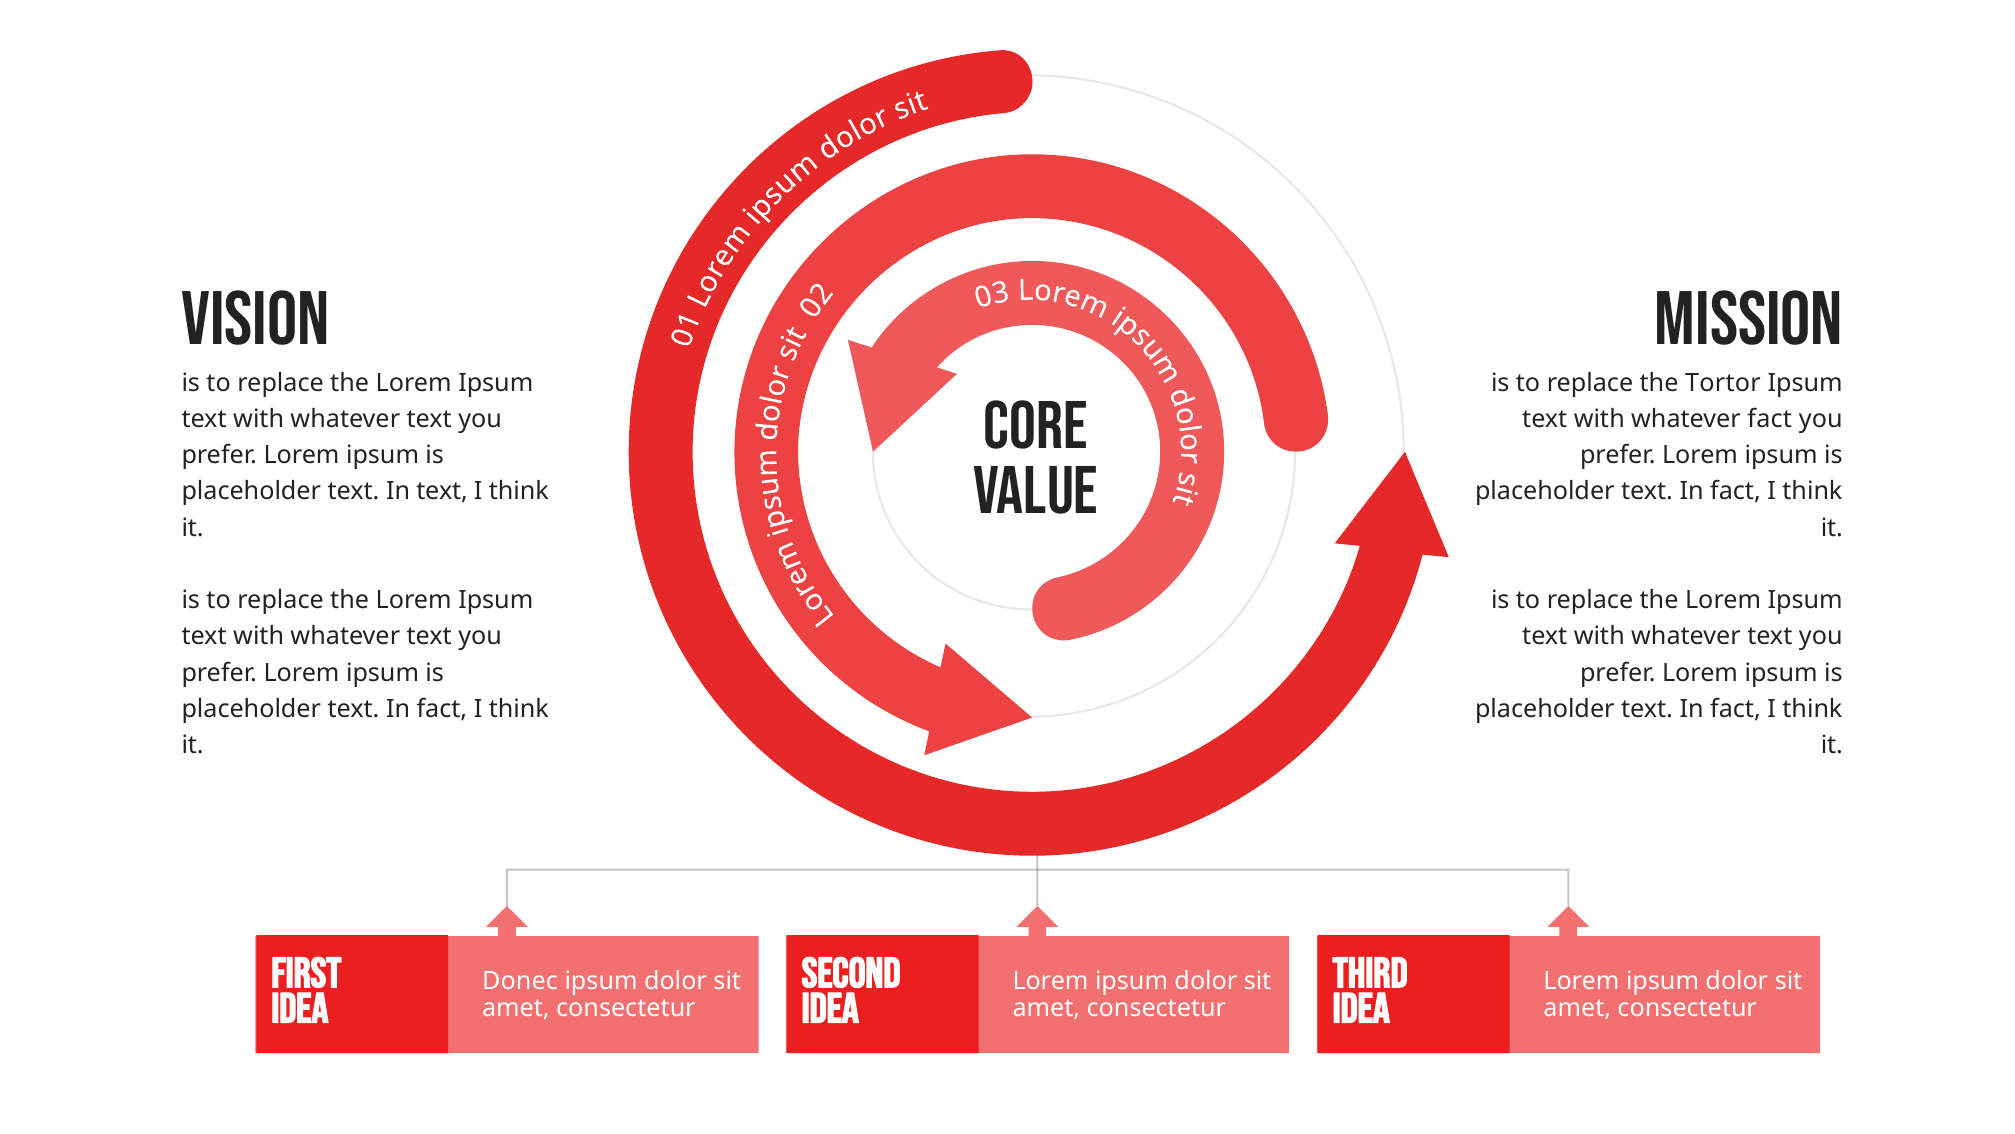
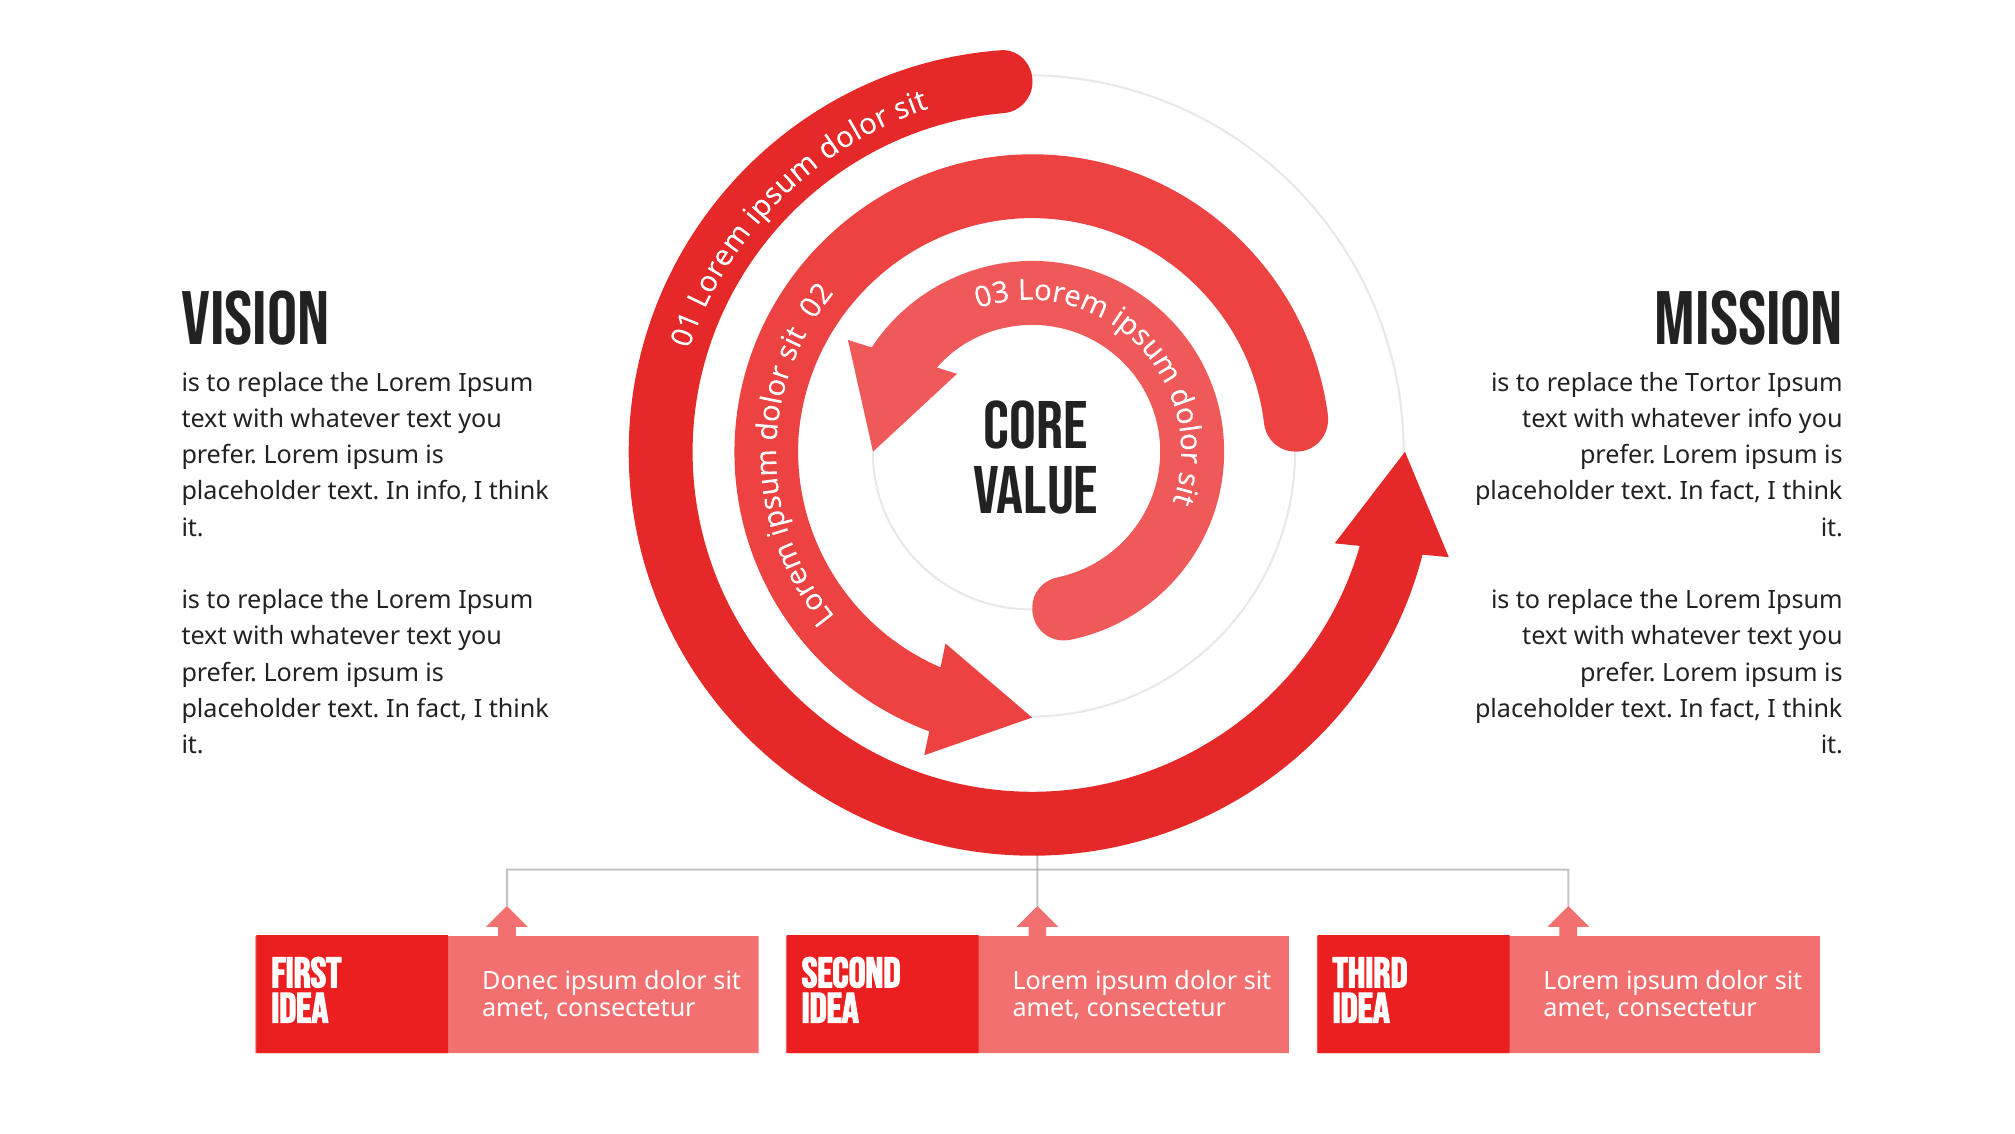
whatever fact: fact -> info
In text: text -> info
